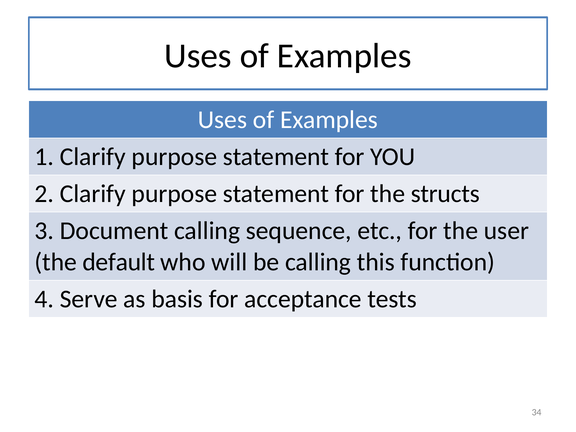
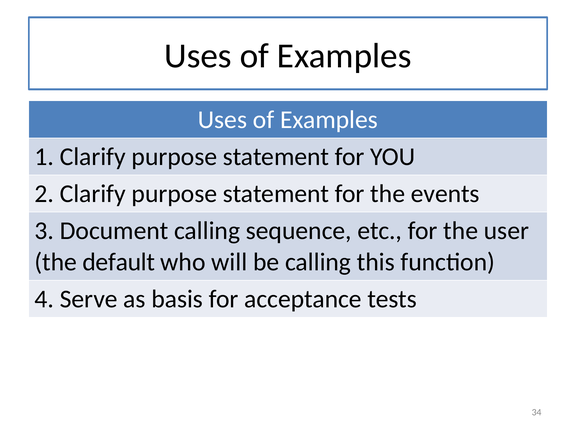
structs: structs -> events
